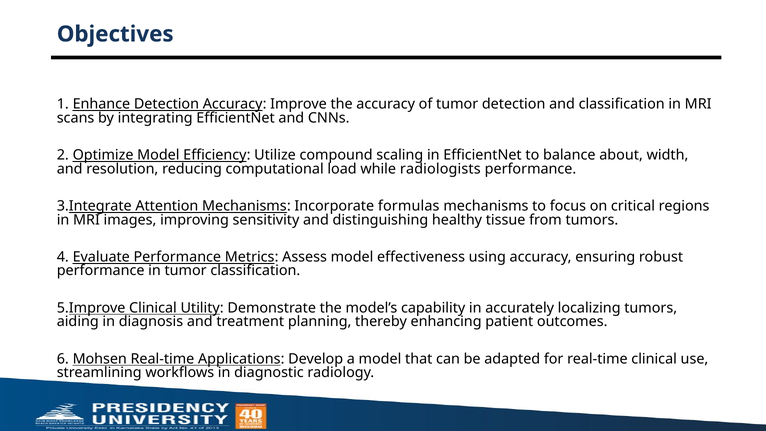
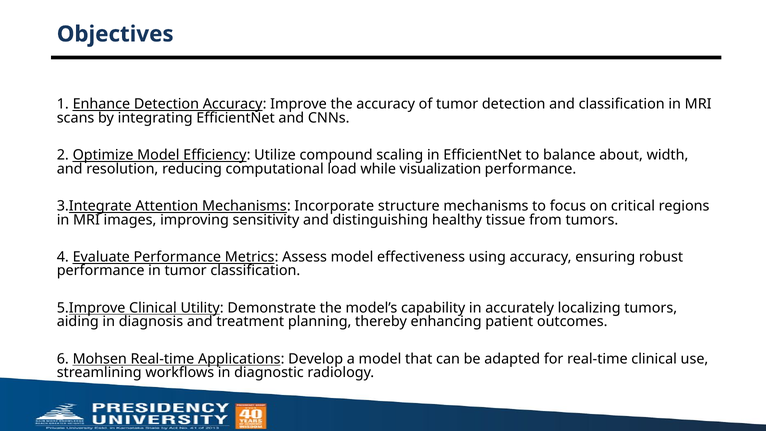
radiologists: radiologists -> visualization
formulas: formulas -> structure
